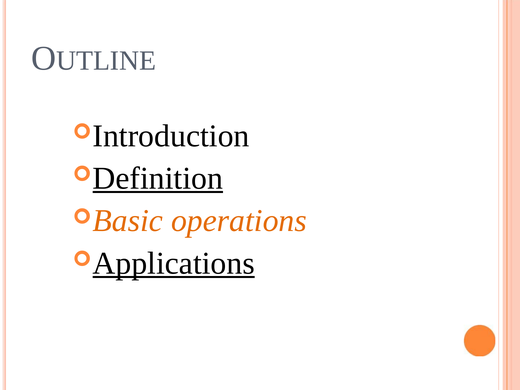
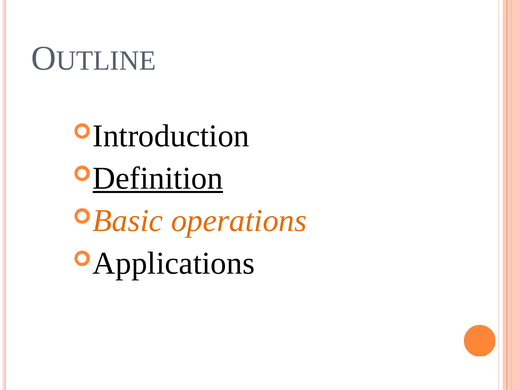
Applications underline: present -> none
